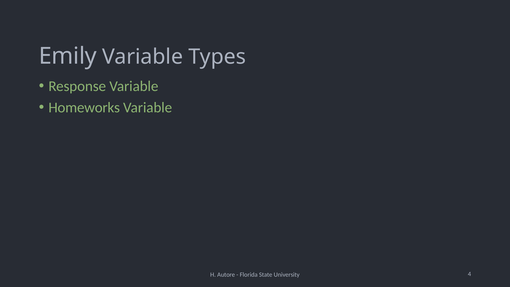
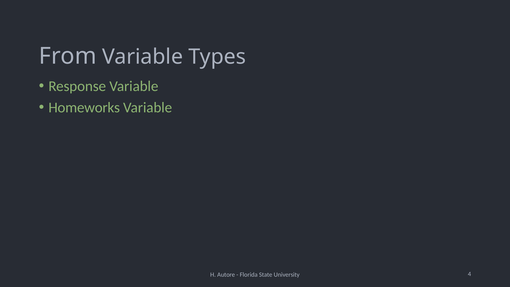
Emily: Emily -> From
